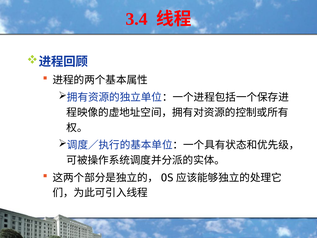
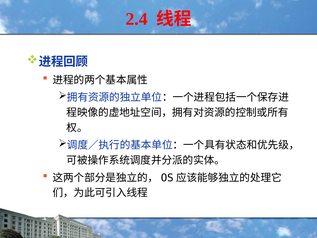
3.4: 3.4 -> 2.4
